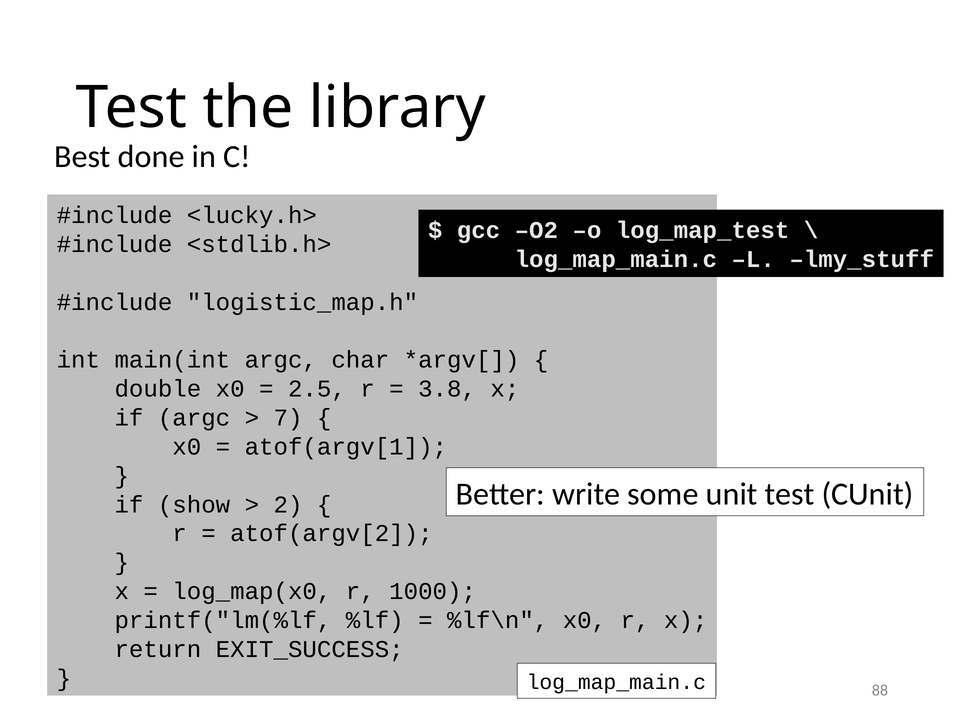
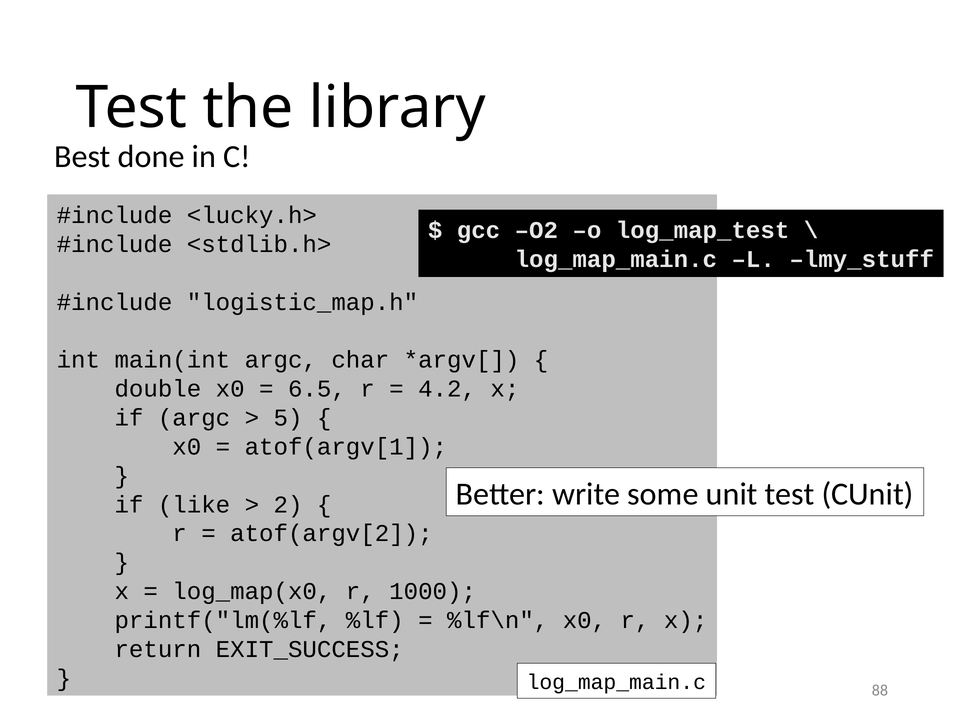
2.5: 2.5 -> 6.5
3.8: 3.8 -> 4.2
7: 7 -> 5
show: show -> like
